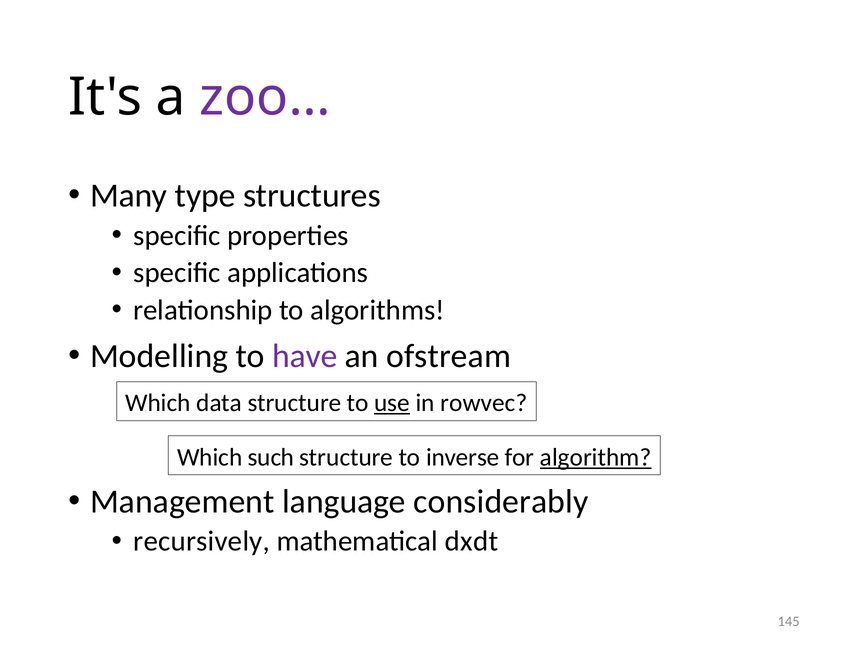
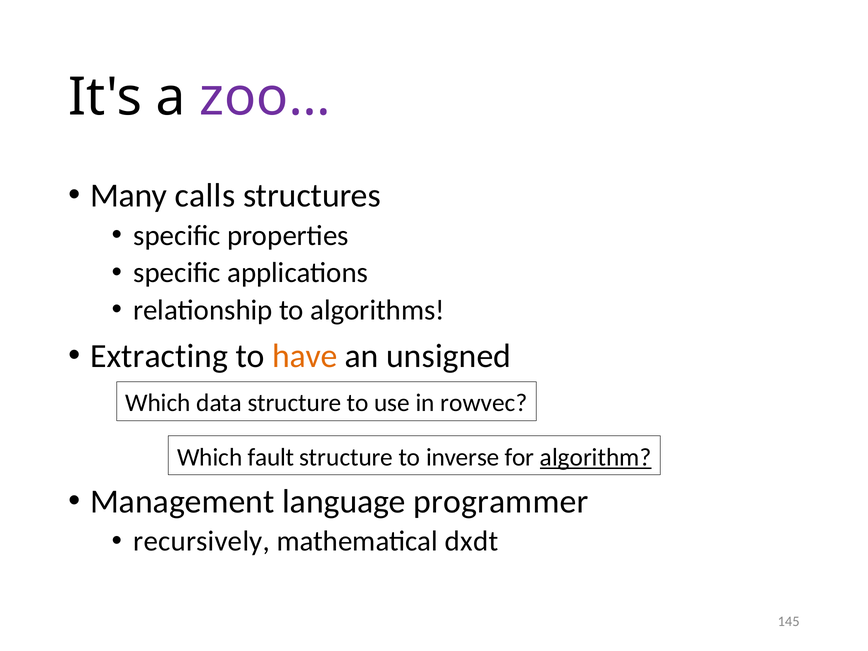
type: type -> calls
Modelling: Modelling -> Extracting
have colour: purple -> orange
ofstream: ofstream -> unsigned
use underline: present -> none
such: such -> fault
considerably: considerably -> programmer
